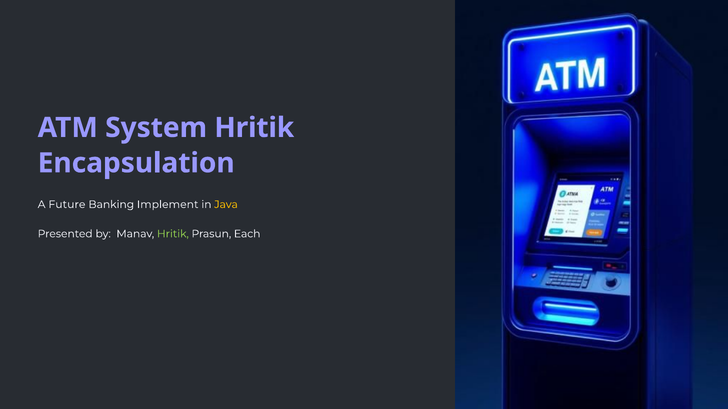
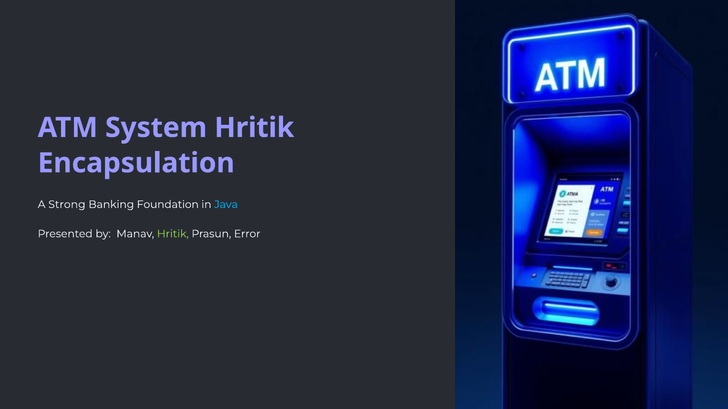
Future: Future -> Strong
Implement: Implement -> Foundation
Java colour: yellow -> light blue
Each: Each -> Error
